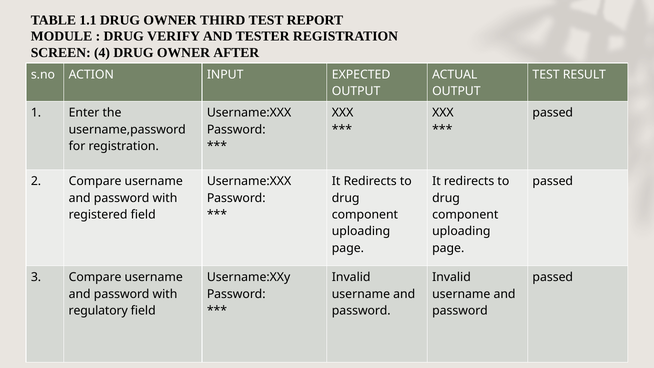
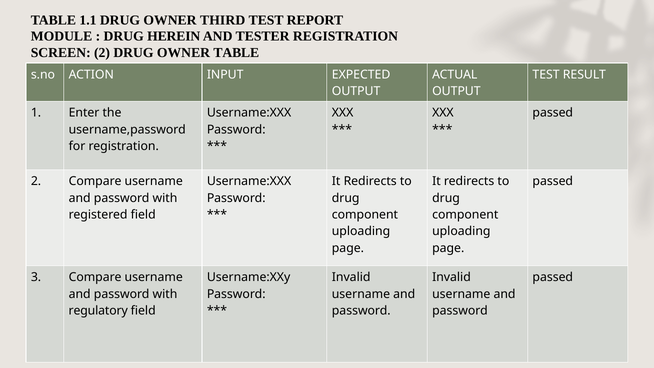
VERIFY: VERIFY -> HEREIN
SCREEN 4: 4 -> 2
OWNER AFTER: AFTER -> TABLE
